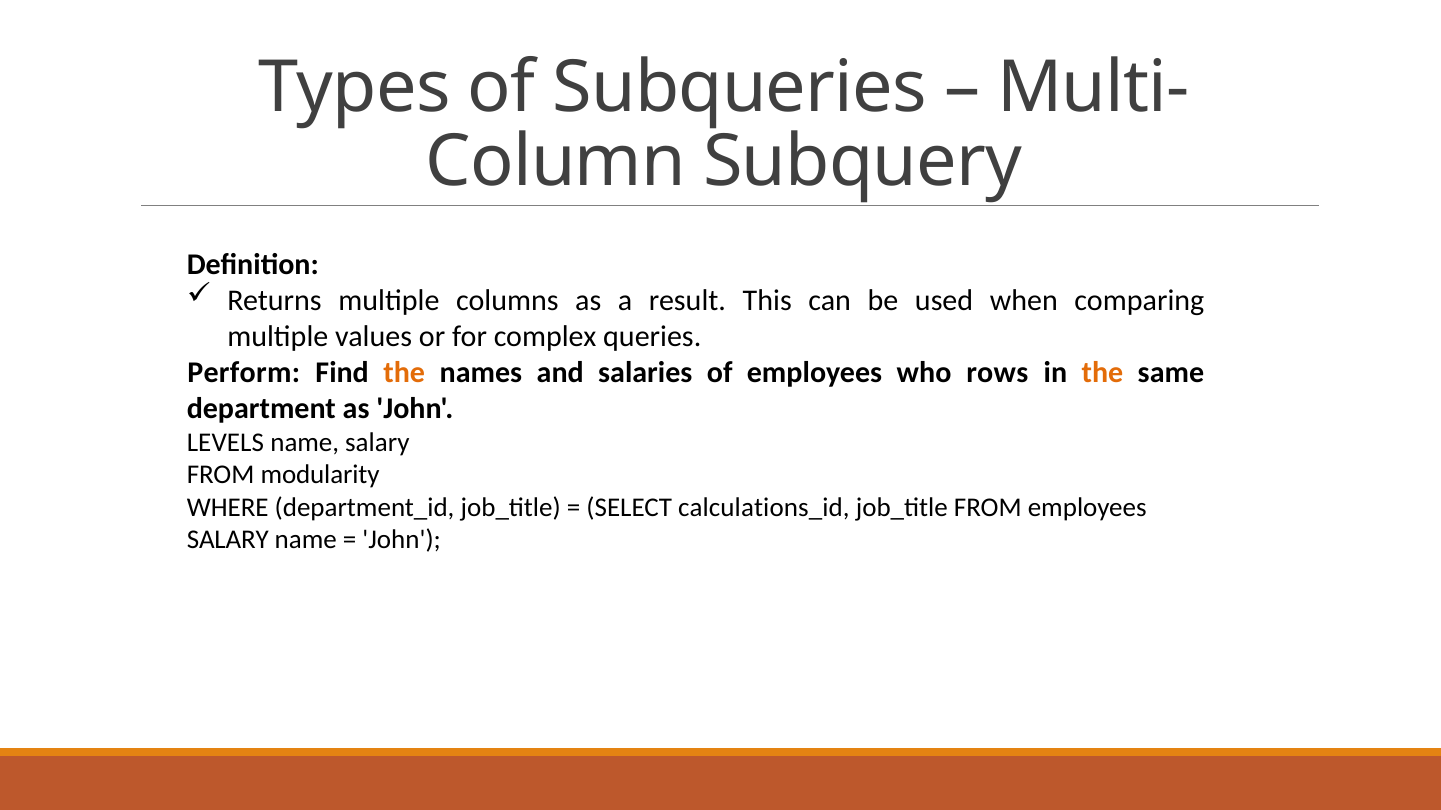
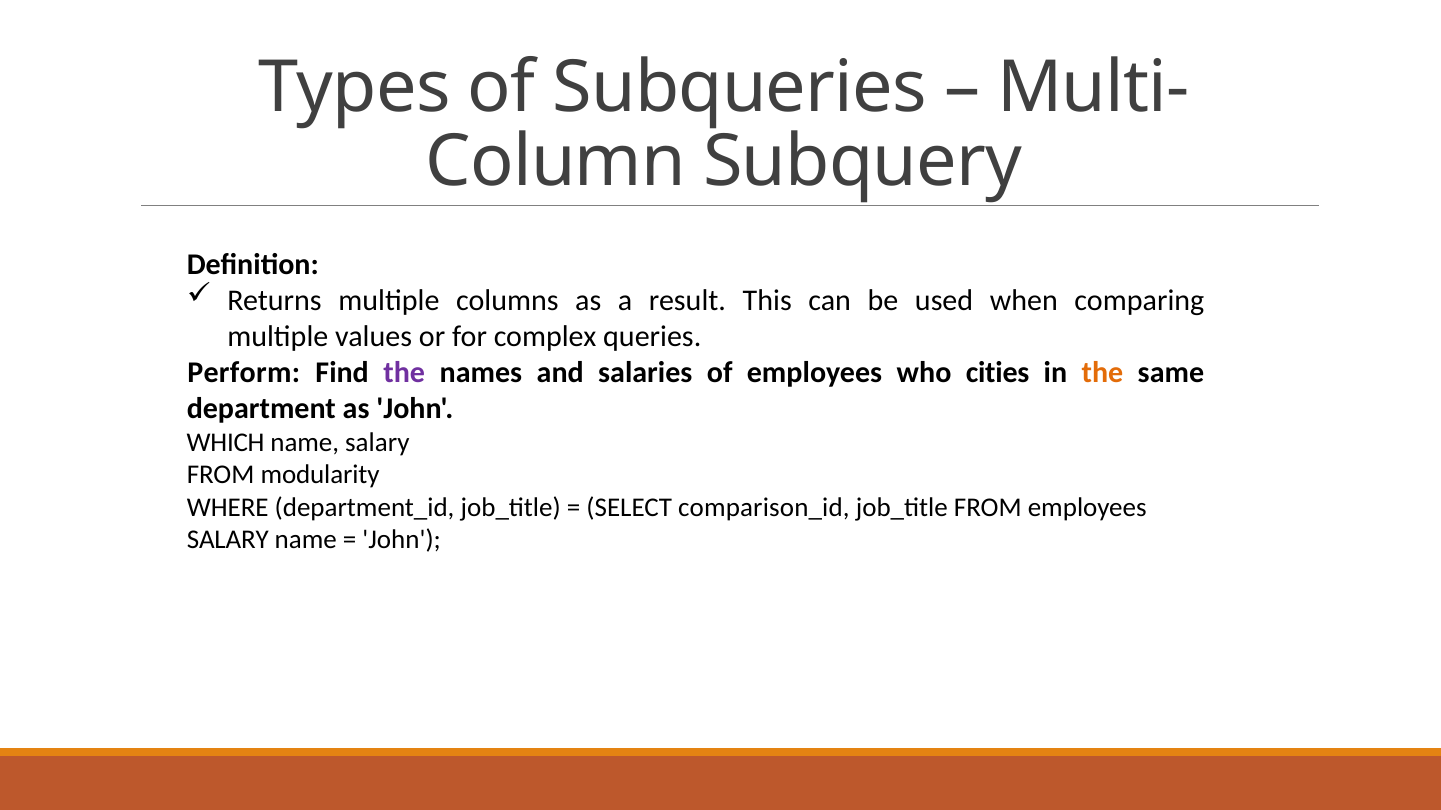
the at (404, 373) colour: orange -> purple
rows: rows -> cities
LEVELS: LEVELS -> WHICH
calculations_id: calculations_id -> comparison_id
